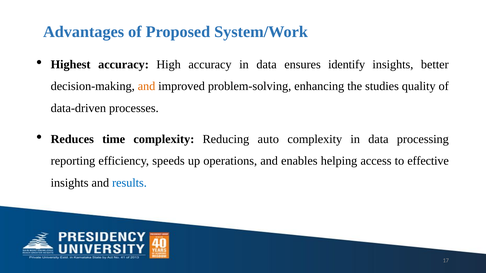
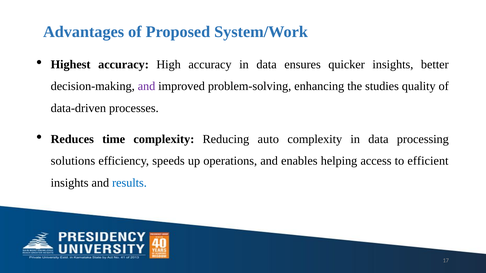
identify: identify -> quicker
and at (147, 86) colour: orange -> purple
reporting: reporting -> solutions
effective: effective -> efficient
